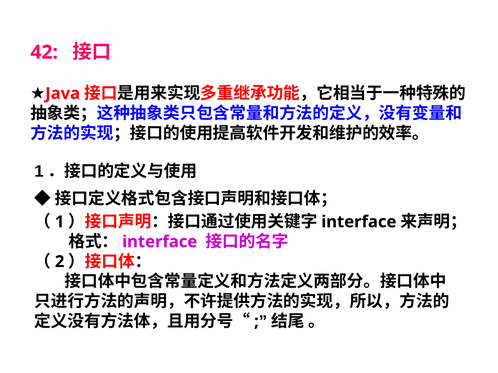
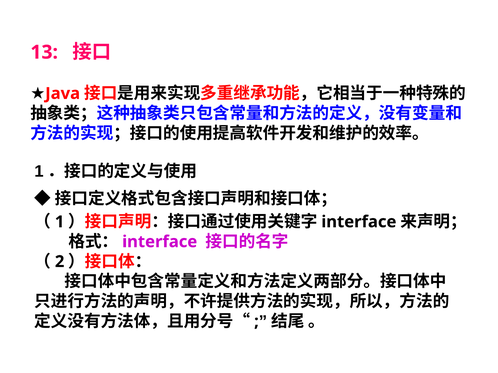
42: 42 -> 13
